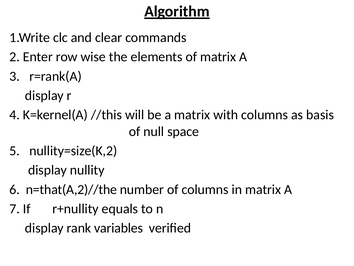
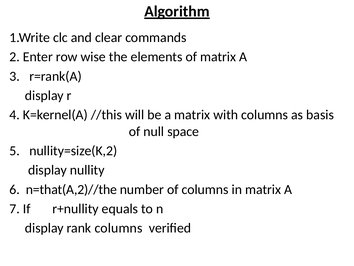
rank variables: variables -> columns
